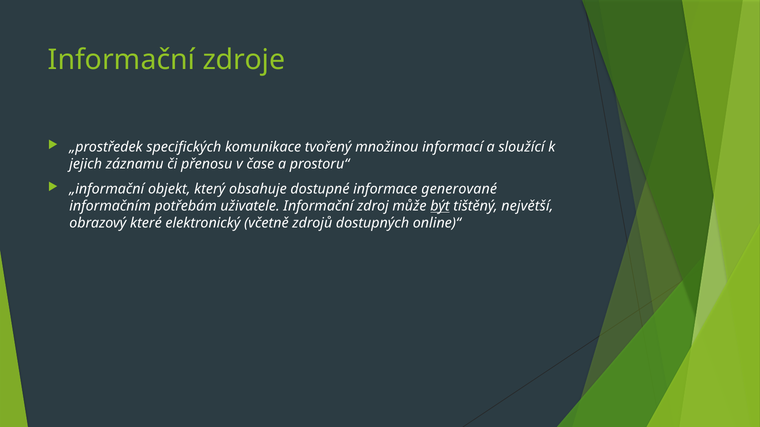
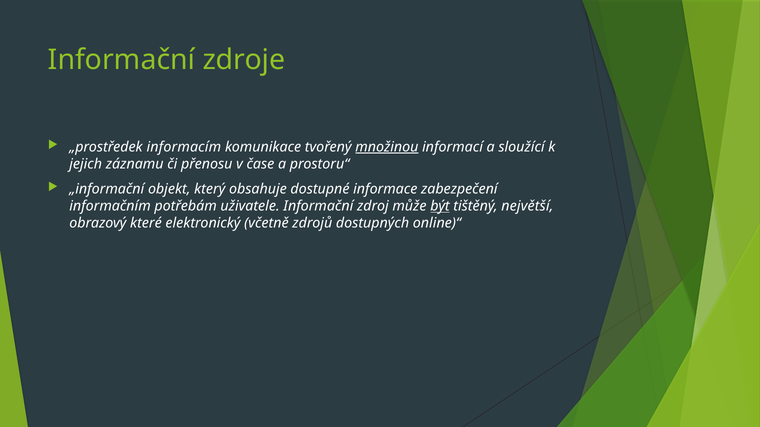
specifických: specifických -> informacím
množinou underline: none -> present
generované: generované -> zabezpečení
